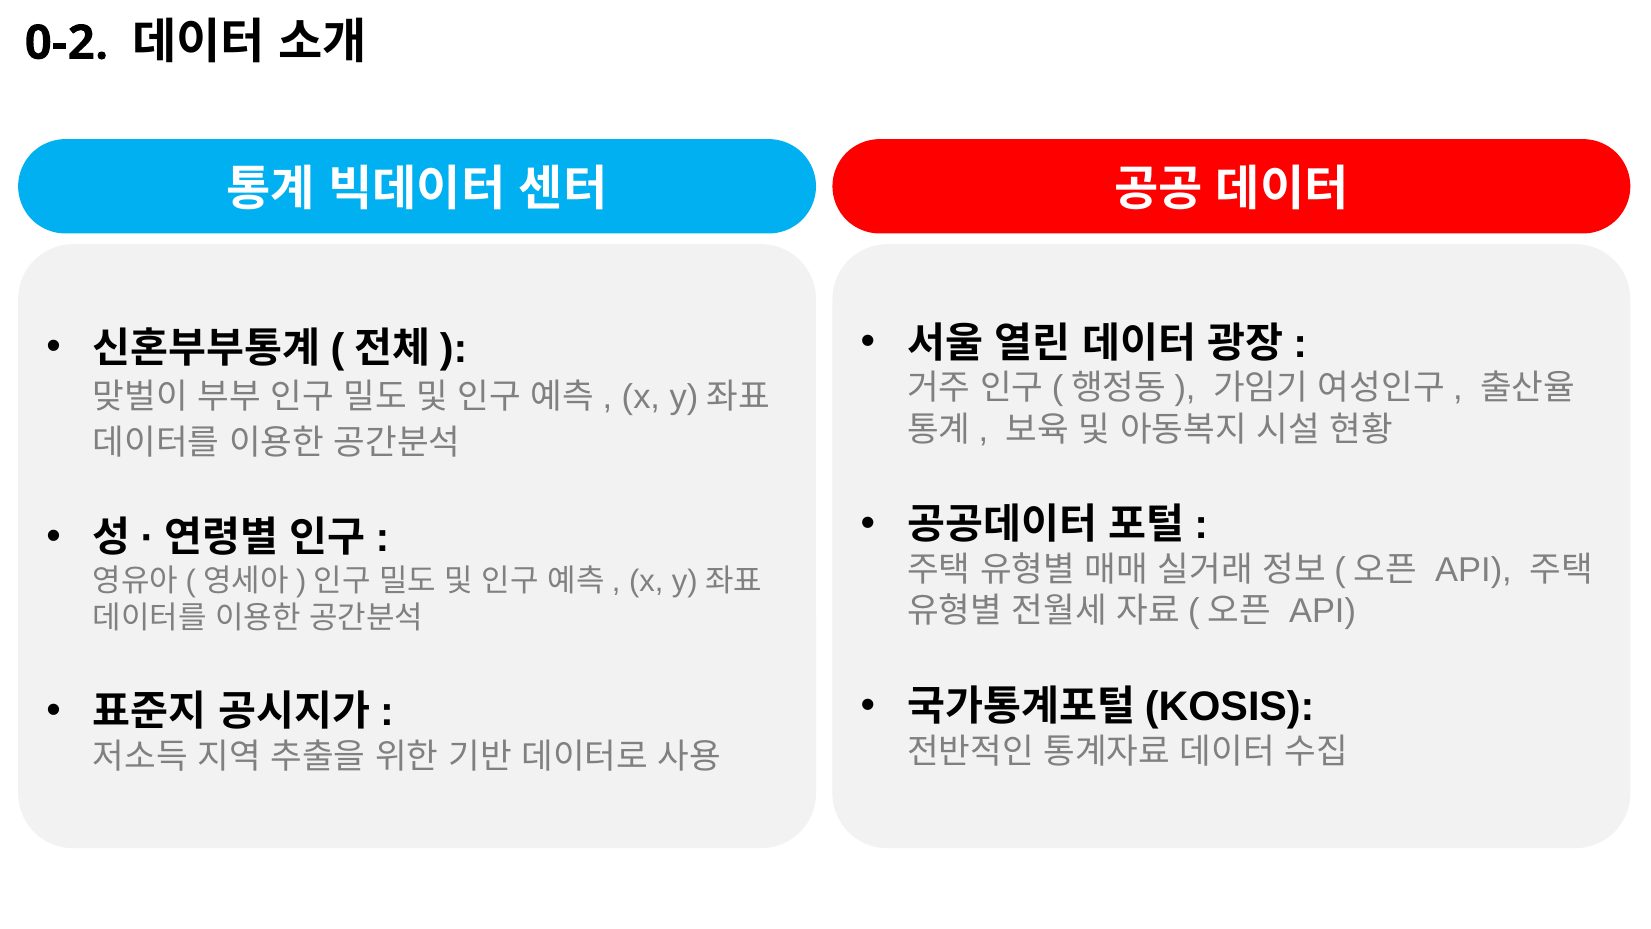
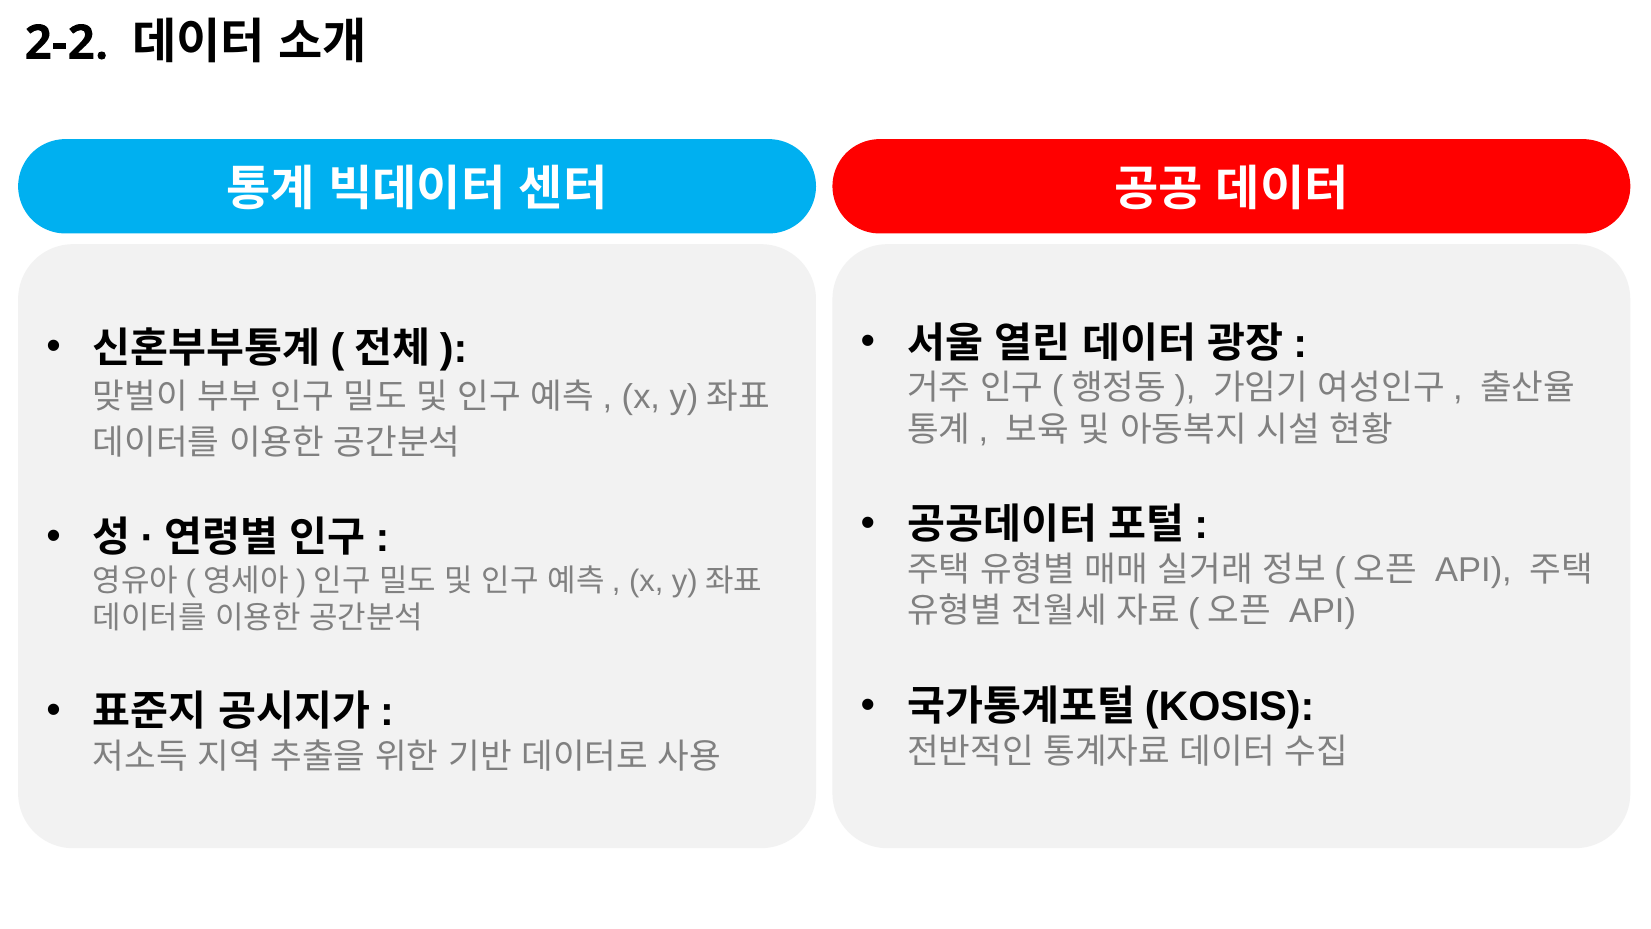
0-2: 0-2 -> 2-2
